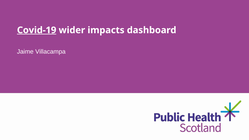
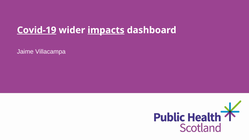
impacts underline: none -> present
